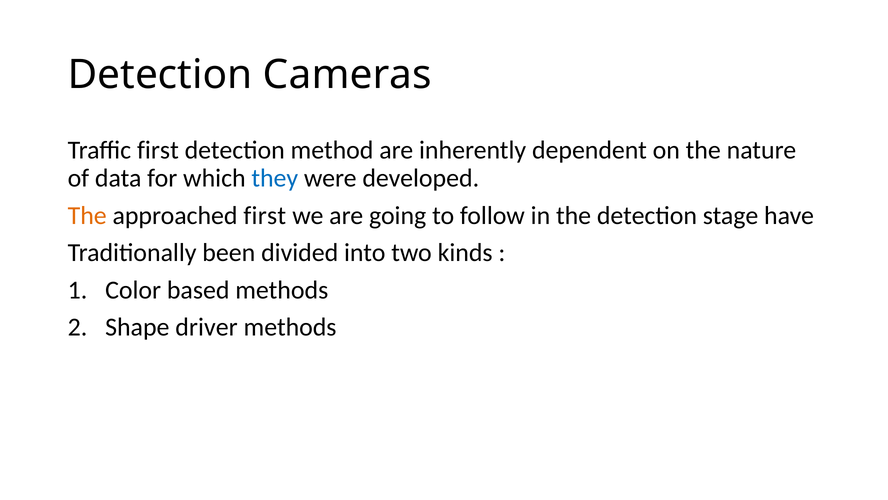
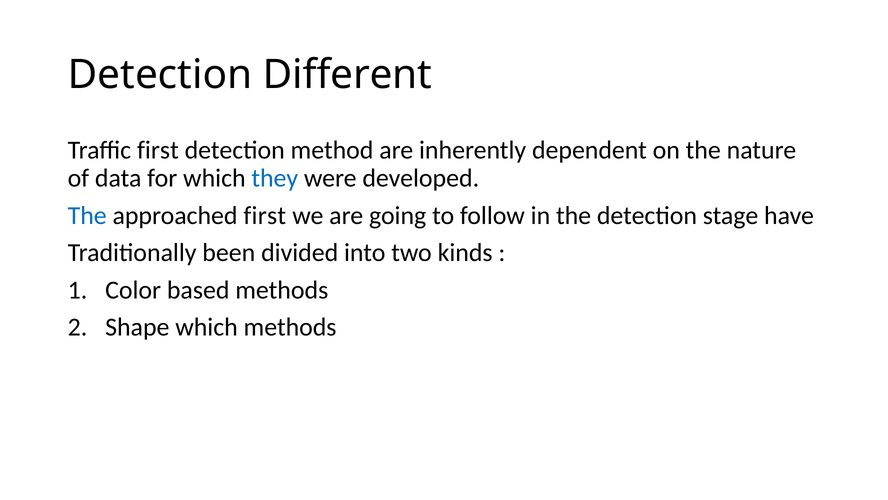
Cameras: Cameras -> Different
The at (87, 215) colour: orange -> blue
Shape driver: driver -> which
